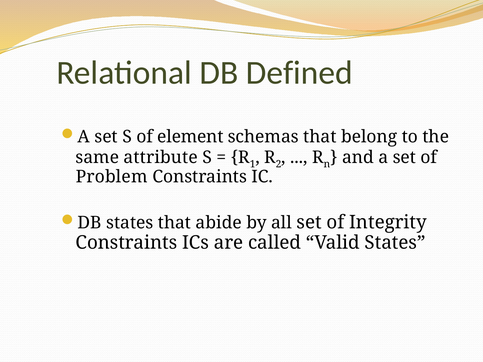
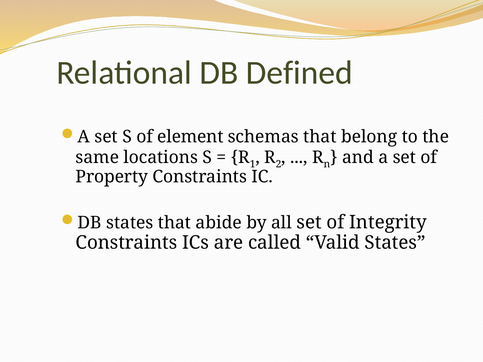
attribute: attribute -> locations
Problem: Problem -> Property
